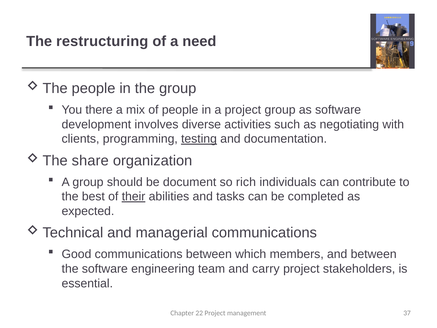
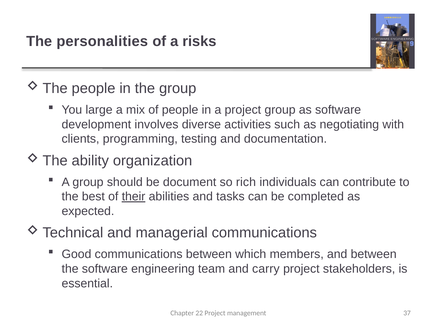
restructuring: restructuring -> personalities
need: need -> risks
there: there -> large
testing underline: present -> none
share: share -> ability
